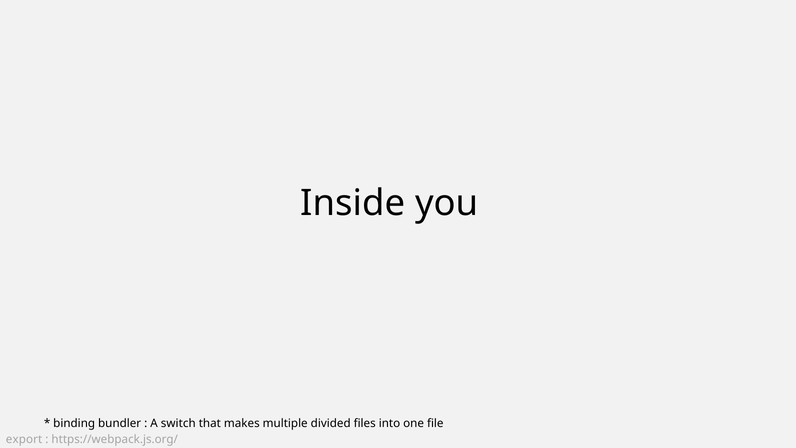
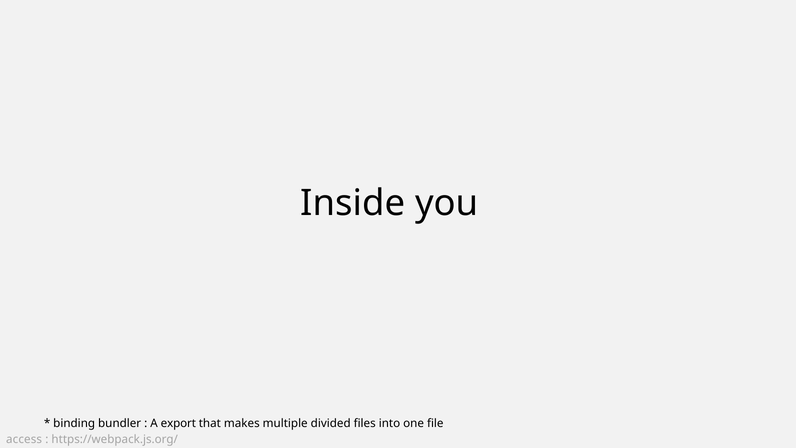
switch: switch -> export
export: export -> access
